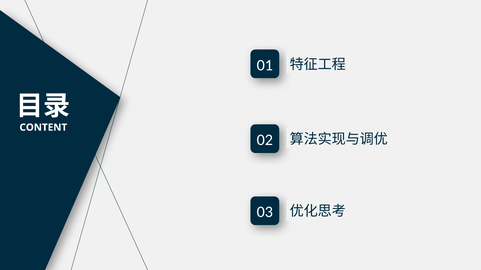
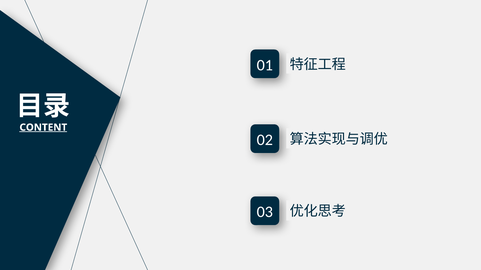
CONTENT underline: none -> present
